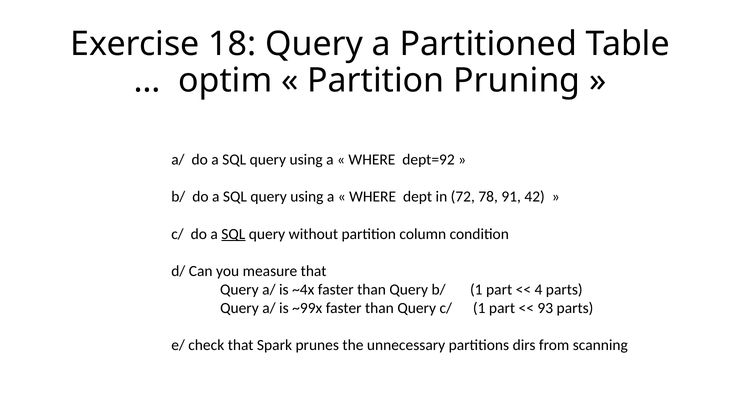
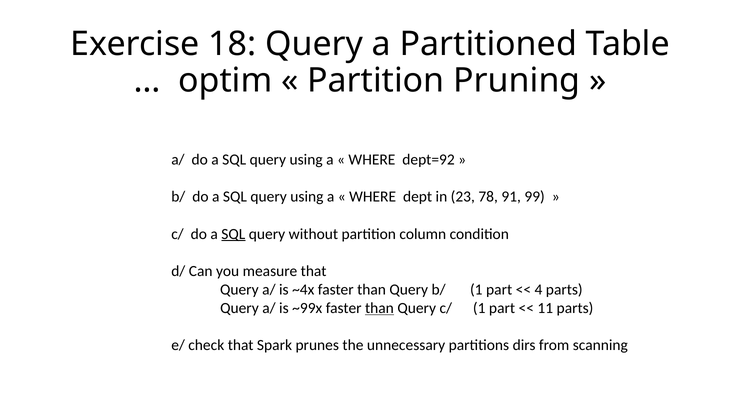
72: 72 -> 23
42: 42 -> 99
than at (379, 308) underline: none -> present
93: 93 -> 11
